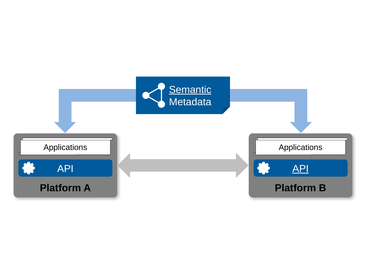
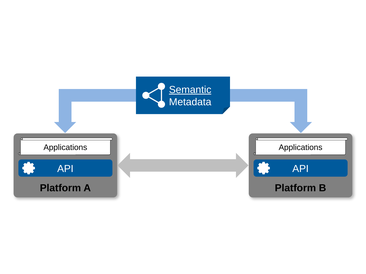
API at (301, 169) underline: present -> none
